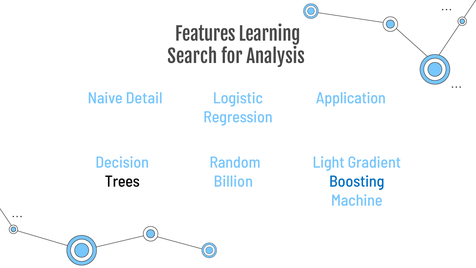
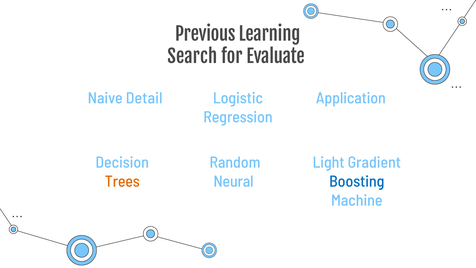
Features: Features -> Previous
Analysis: Analysis -> Evaluate
Trees colour: black -> orange
Billion: Billion -> Neural
